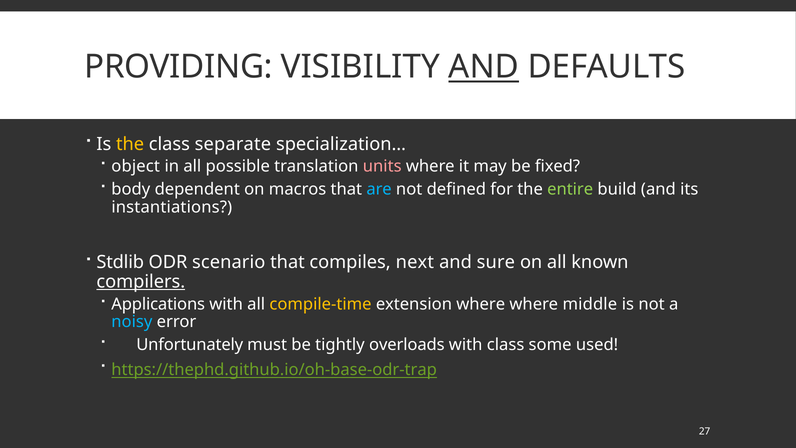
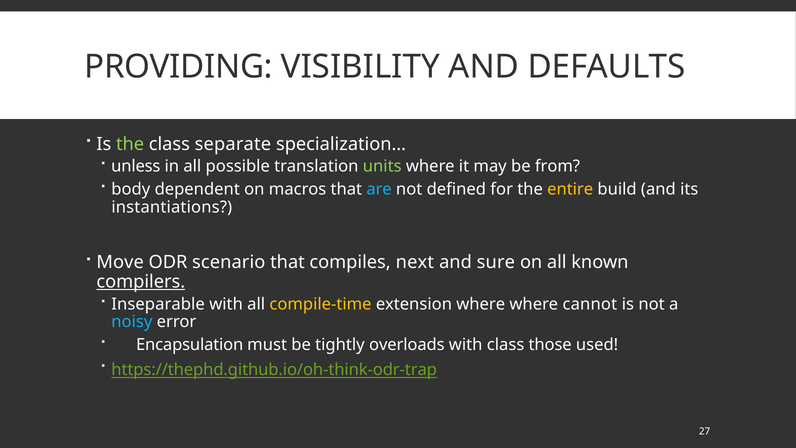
AND at (484, 67) underline: present -> none
the at (130, 144) colour: yellow -> light green
object: object -> unless
units colour: pink -> light green
fixed: fixed -> from
entire colour: light green -> yellow
Stdlib: Stdlib -> Move
Applications: Applications -> Inseparable
middle: middle -> cannot
Unfortunately: Unfortunately -> Encapsulation
some: some -> those
https://thephd.github.io/oh-base-odr-trap: https://thephd.github.io/oh-base-odr-trap -> https://thephd.github.io/oh-think-odr-trap
